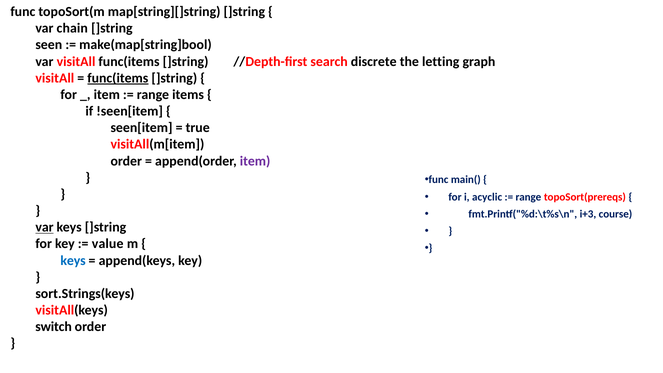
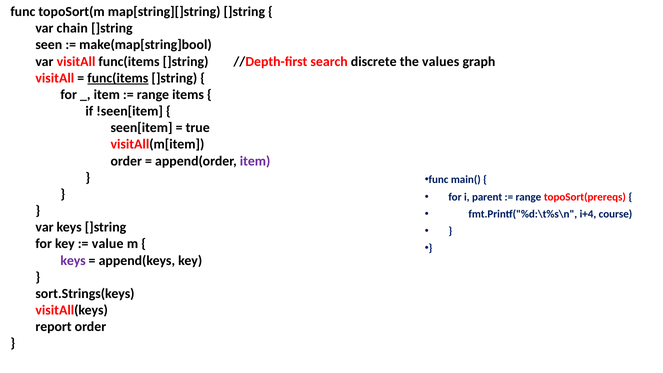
letting: letting -> values
acyclic: acyclic -> parent
i+3: i+3 -> i+4
var at (44, 227) underline: present -> none
keys at (73, 260) colour: blue -> purple
switch: switch -> report
